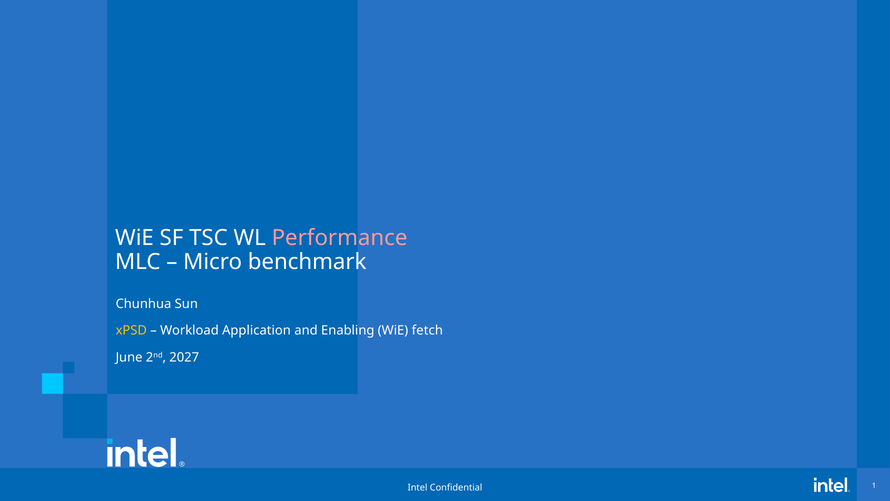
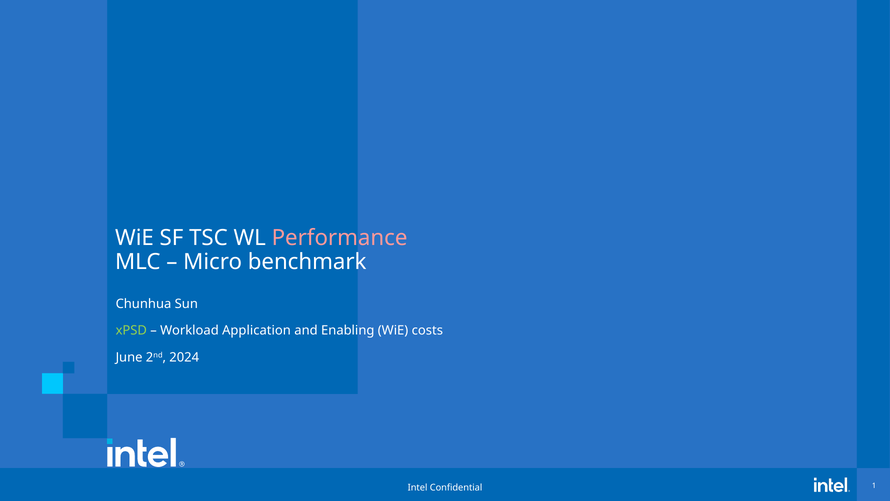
xPSD colour: yellow -> light green
fetch: fetch -> costs
2027: 2027 -> 2024
